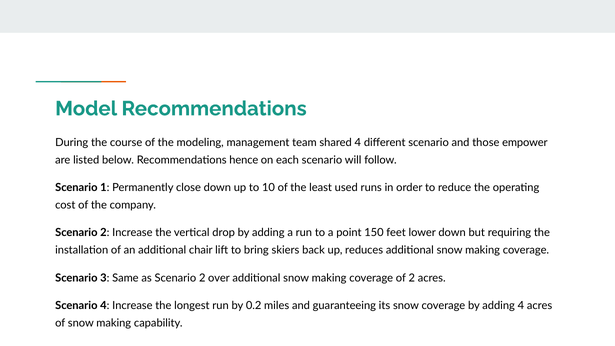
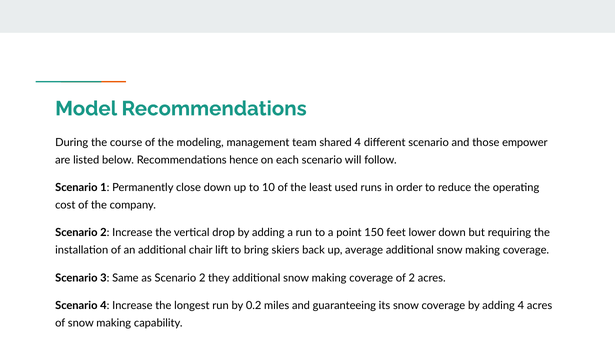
reduces: reduces -> average
over: over -> they
